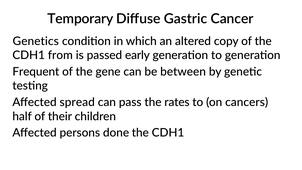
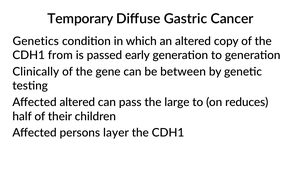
Frequent: Frequent -> Clinically
Affected spread: spread -> altered
rates: rates -> large
cancers: cancers -> reduces
done: done -> layer
